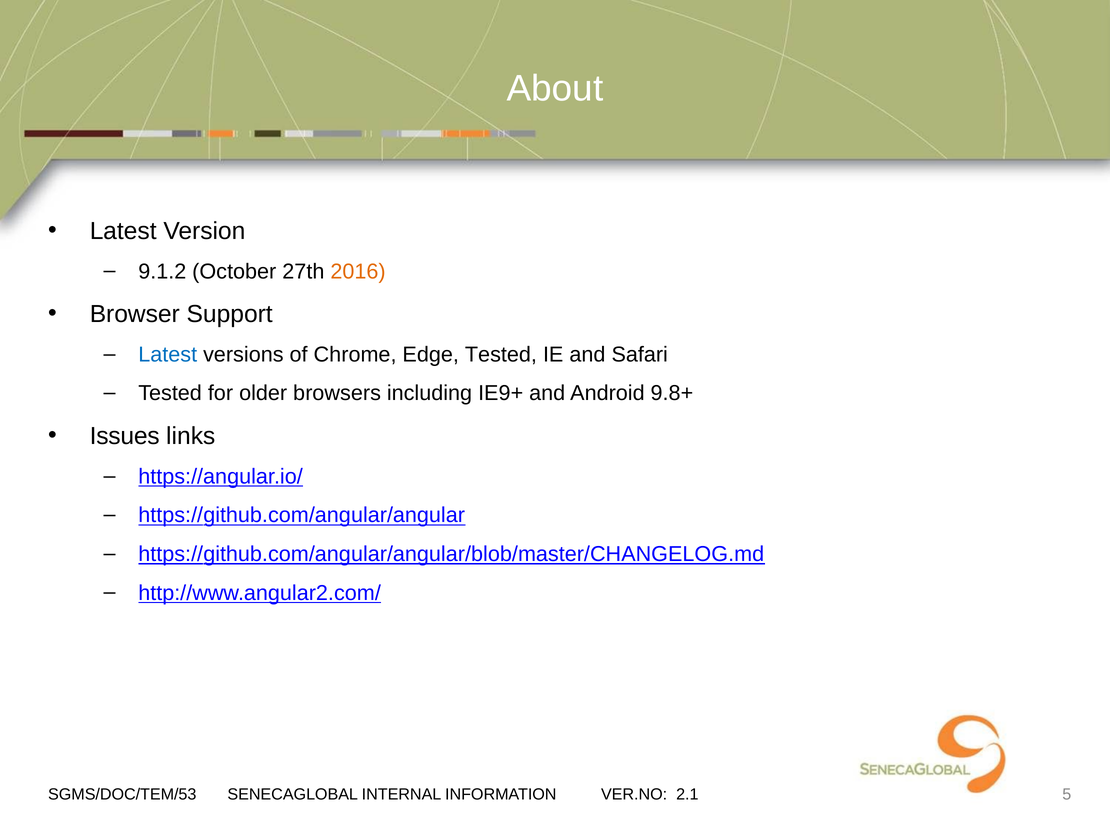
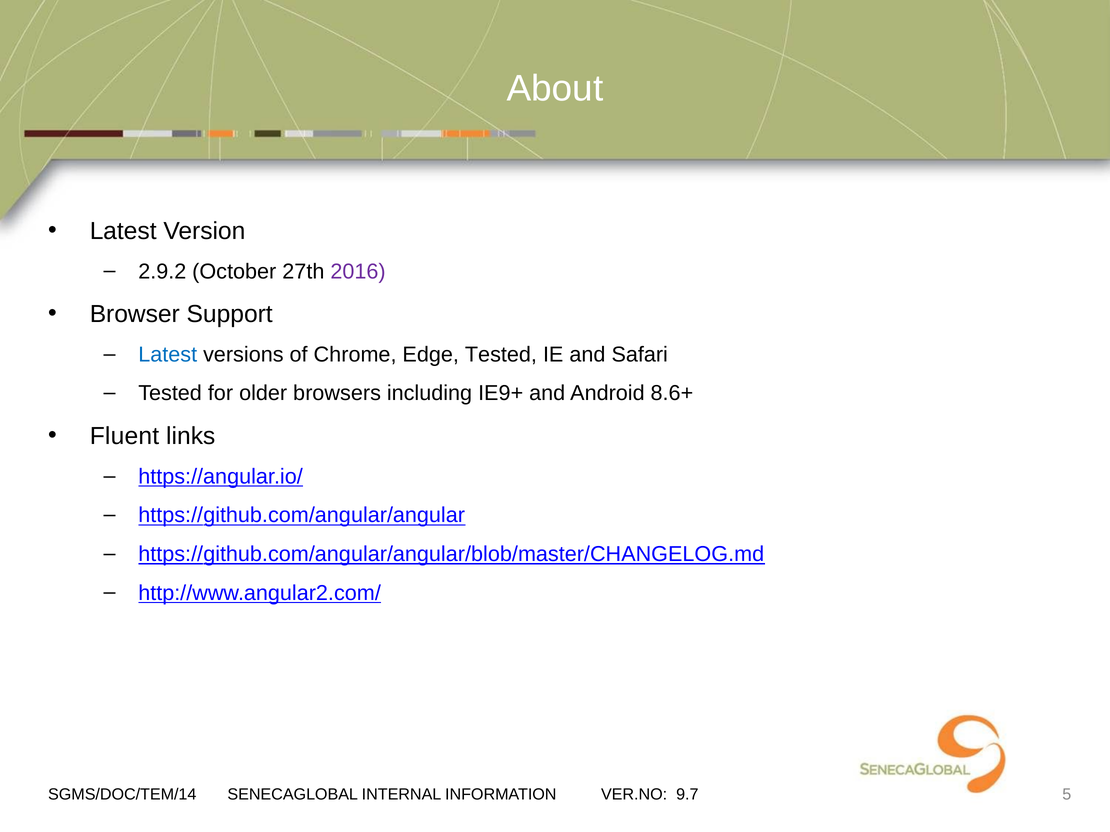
9.1.2: 9.1.2 -> 2.9.2
2016 colour: orange -> purple
9.8+: 9.8+ -> 8.6+
Issues: Issues -> Fluent
SGMS/DOC/TEM/53: SGMS/DOC/TEM/53 -> SGMS/DOC/TEM/14
2.1: 2.1 -> 9.7
